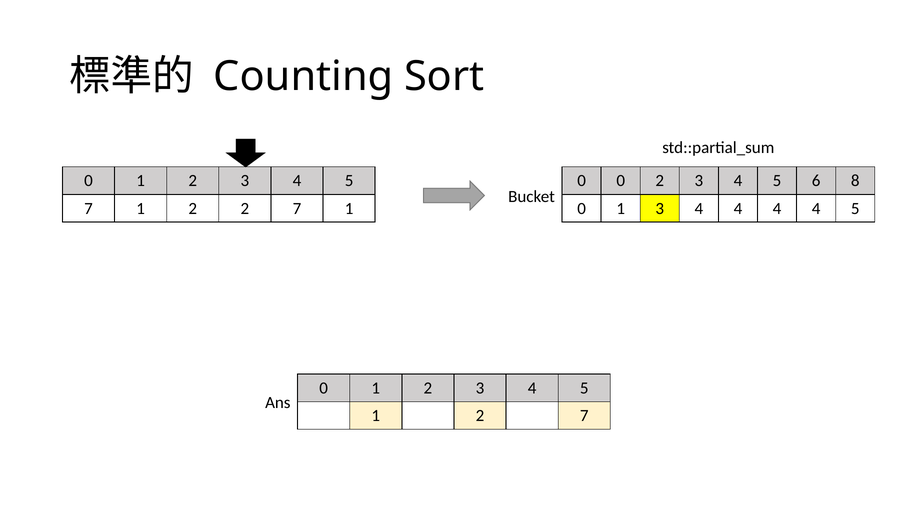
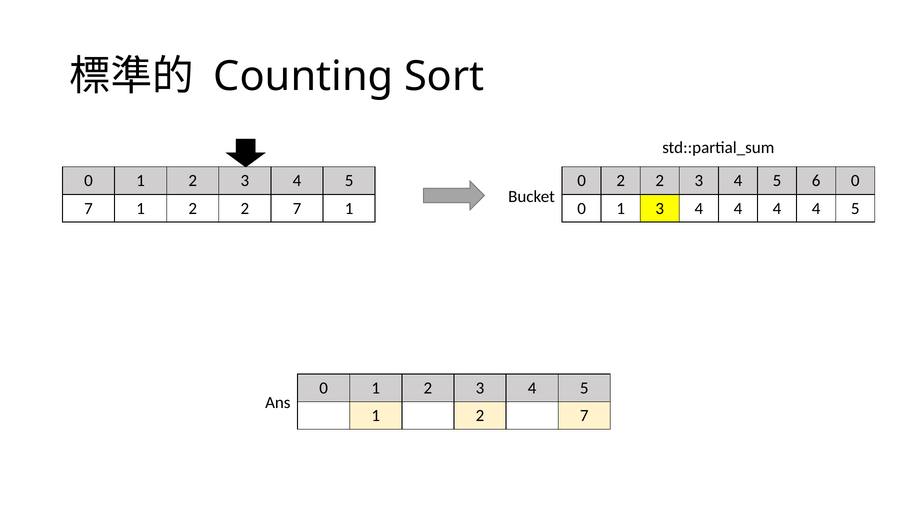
0 0: 0 -> 2
6 8: 8 -> 0
